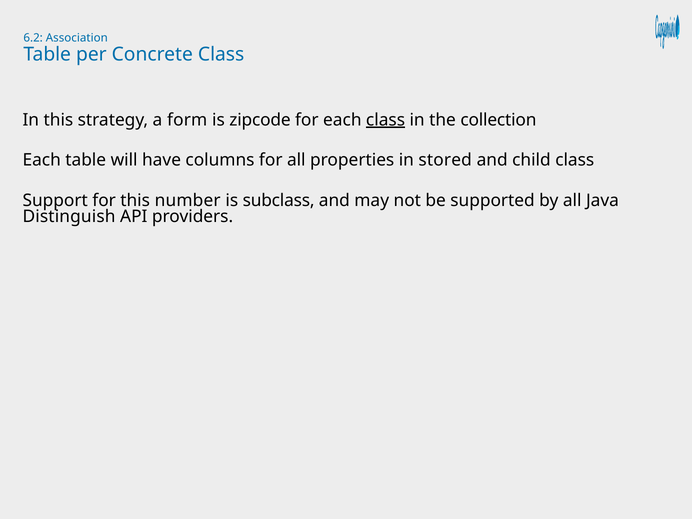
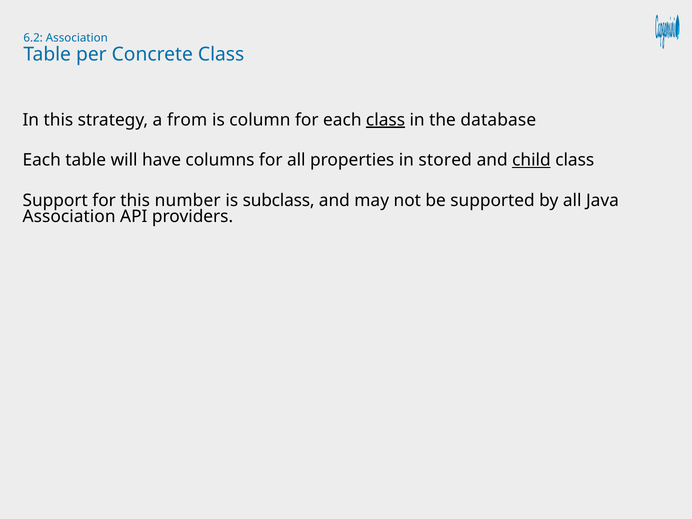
form: form -> from
zipcode: zipcode -> column
collection: collection -> database
child underline: none -> present
Distinguish at (69, 216): Distinguish -> Association
